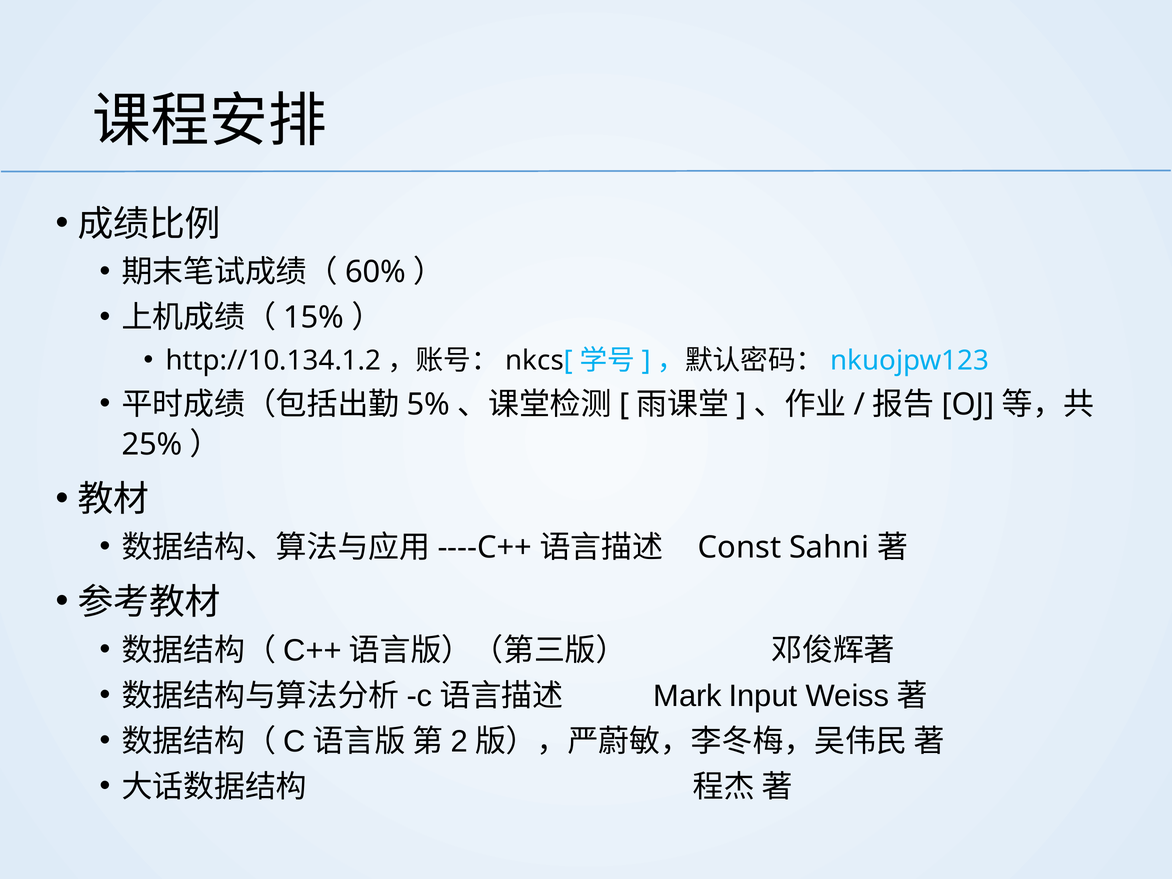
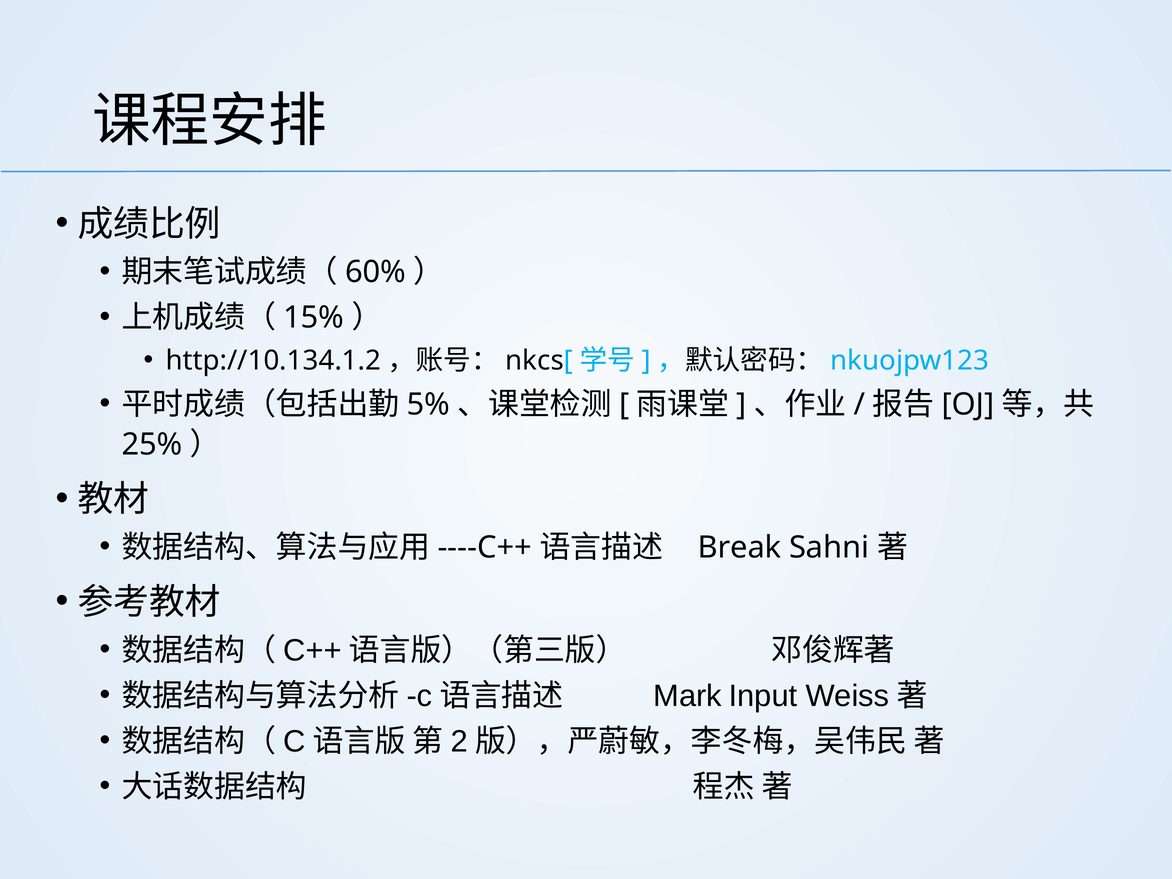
Const: Const -> Break
